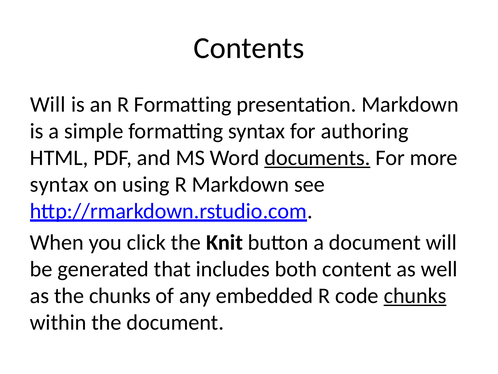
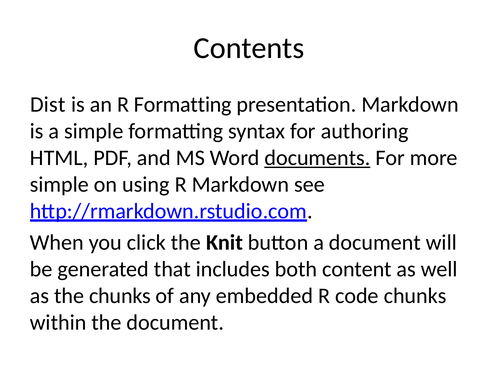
Will at (48, 104): Will -> Dist
syntax at (59, 184): syntax -> simple
chunks at (415, 295) underline: present -> none
